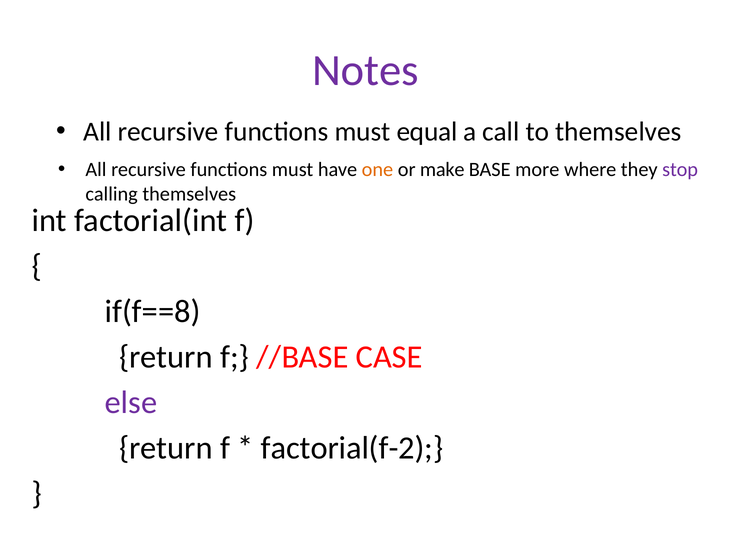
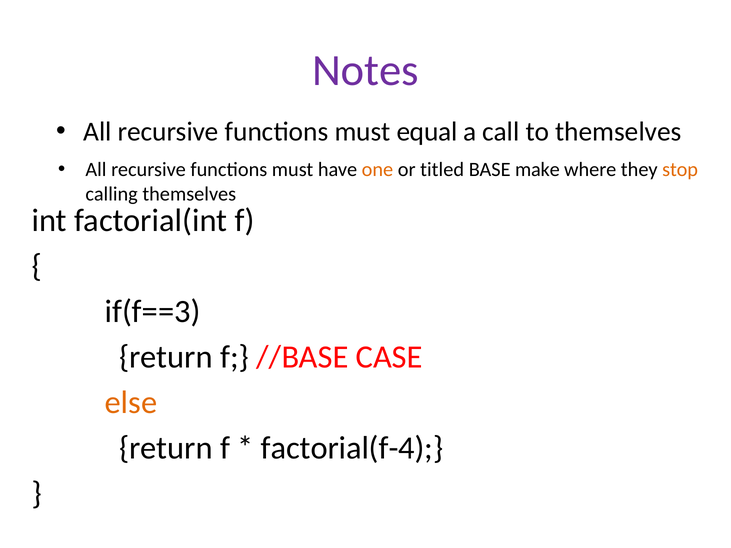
make: make -> titled
more: more -> make
stop colour: purple -> orange
if(f==8: if(f==8 -> if(f==3
else colour: purple -> orange
factorial(f-2: factorial(f-2 -> factorial(f-4
